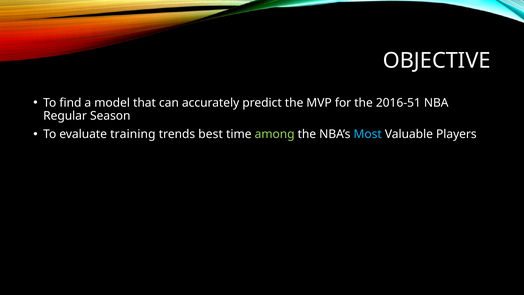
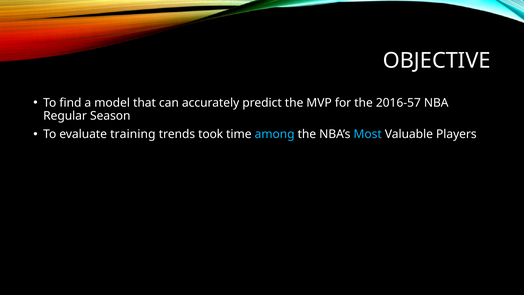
2016-51: 2016-51 -> 2016-57
best: best -> took
among colour: light green -> light blue
